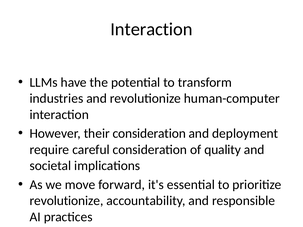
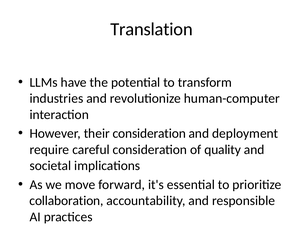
Interaction at (151, 29): Interaction -> Translation
revolutionize at (66, 201): revolutionize -> collaboration
